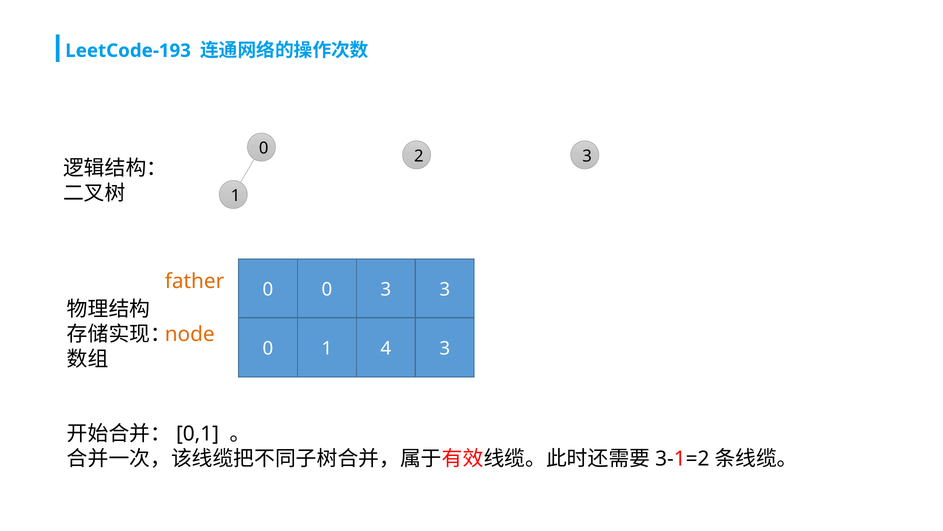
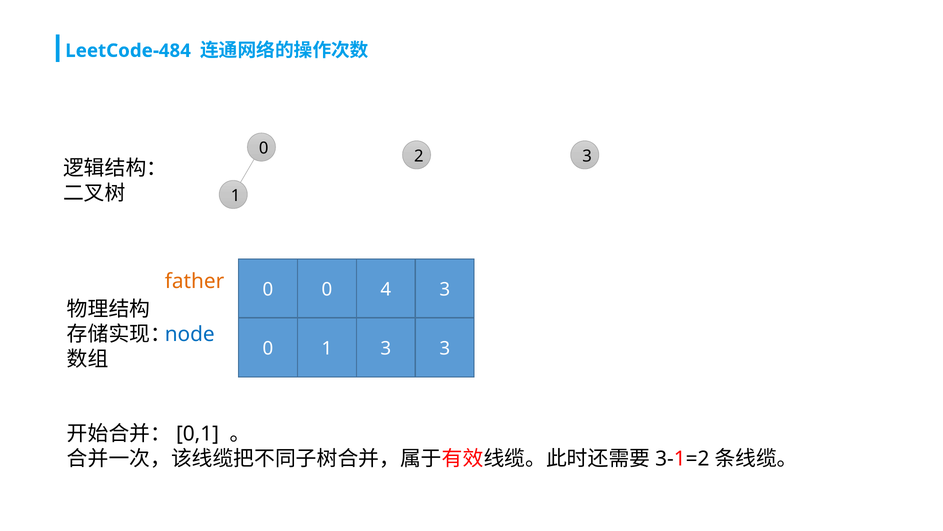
LeetCode-193: LeetCode-193 -> LeetCode-484
0 3: 3 -> 4
node colour: orange -> blue
4 at (386, 348): 4 -> 3
